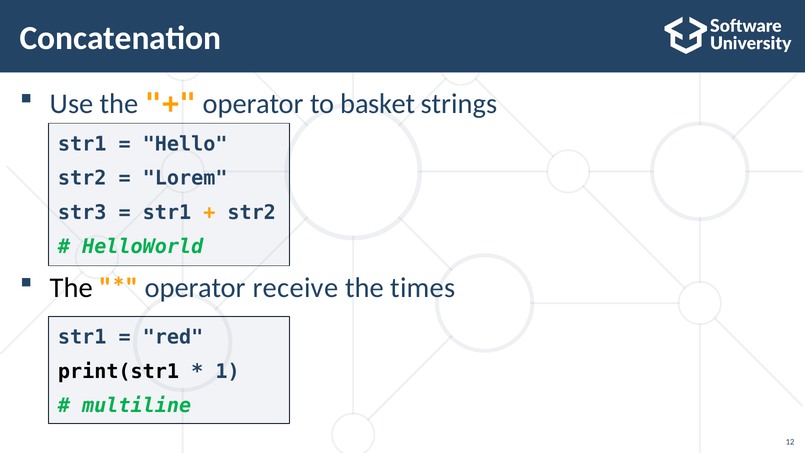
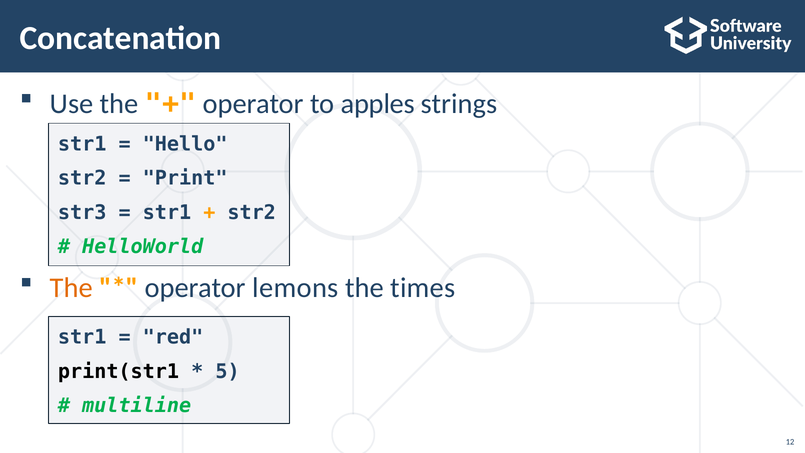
basket: basket -> apples
Lorem: Lorem -> Print
The at (71, 288) colour: black -> orange
receive: receive -> lemons
1: 1 -> 5
